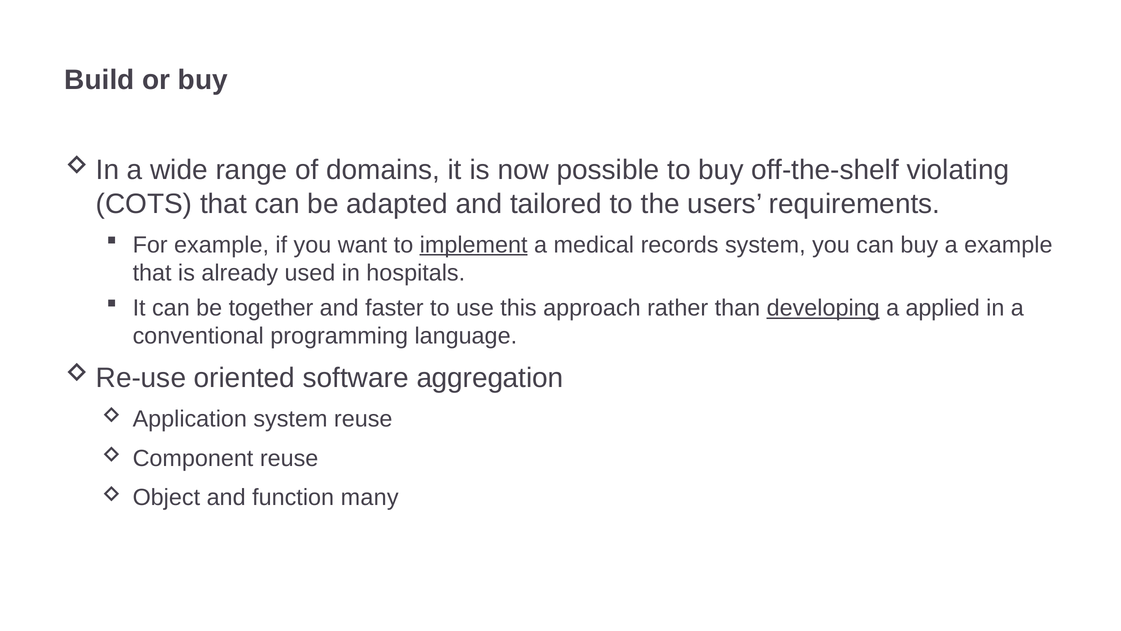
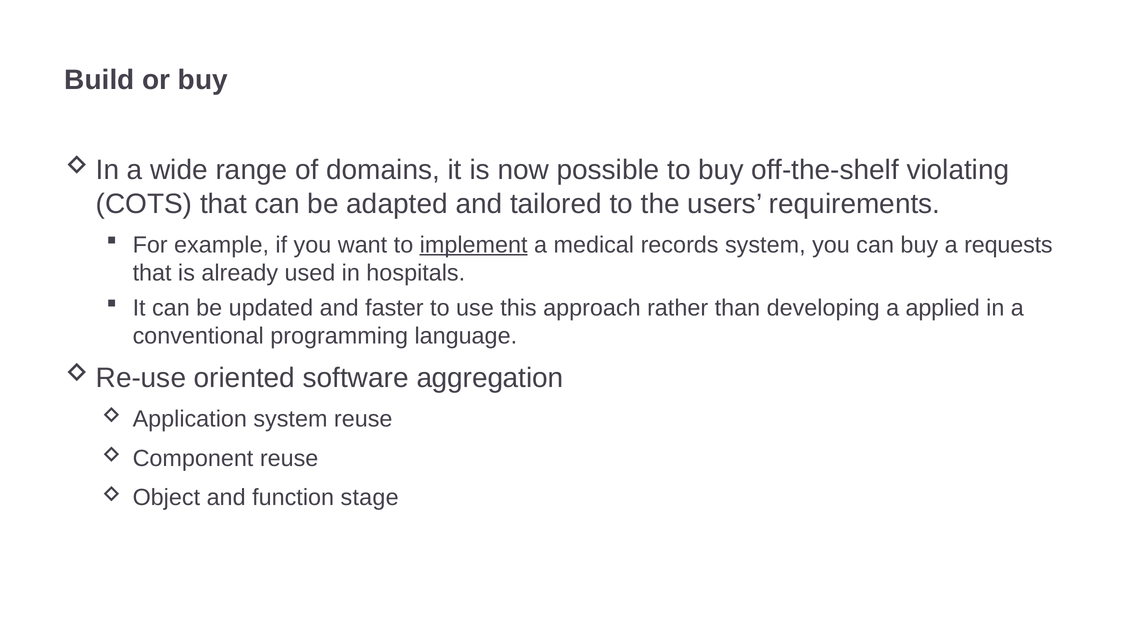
a example: example -> requests
together: together -> updated
developing underline: present -> none
many: many -> stage
